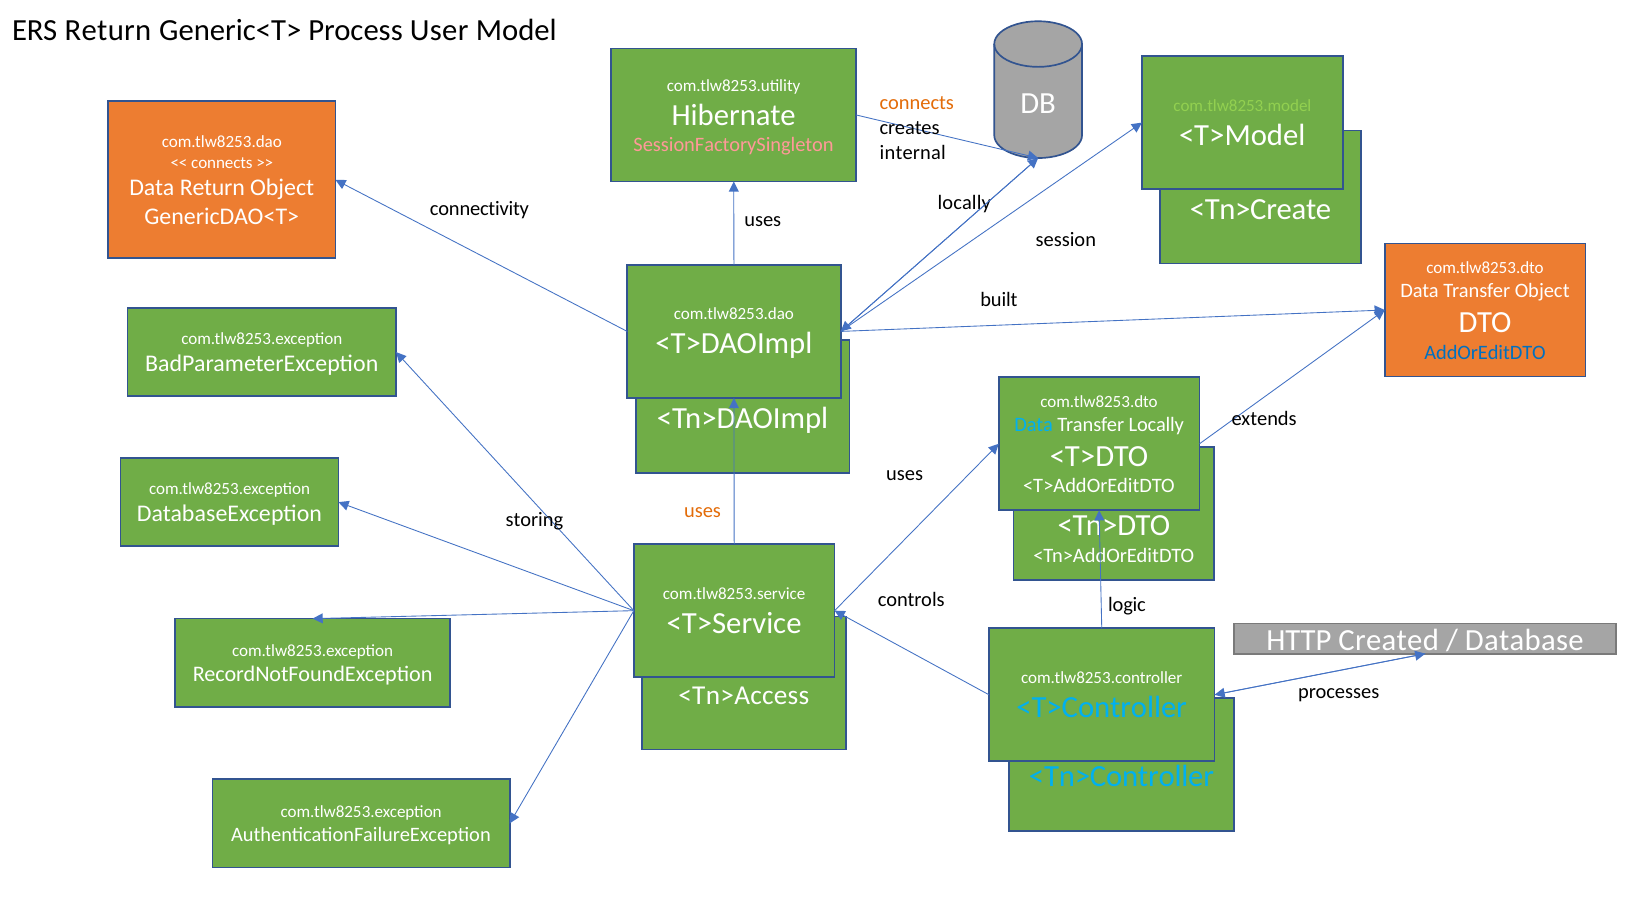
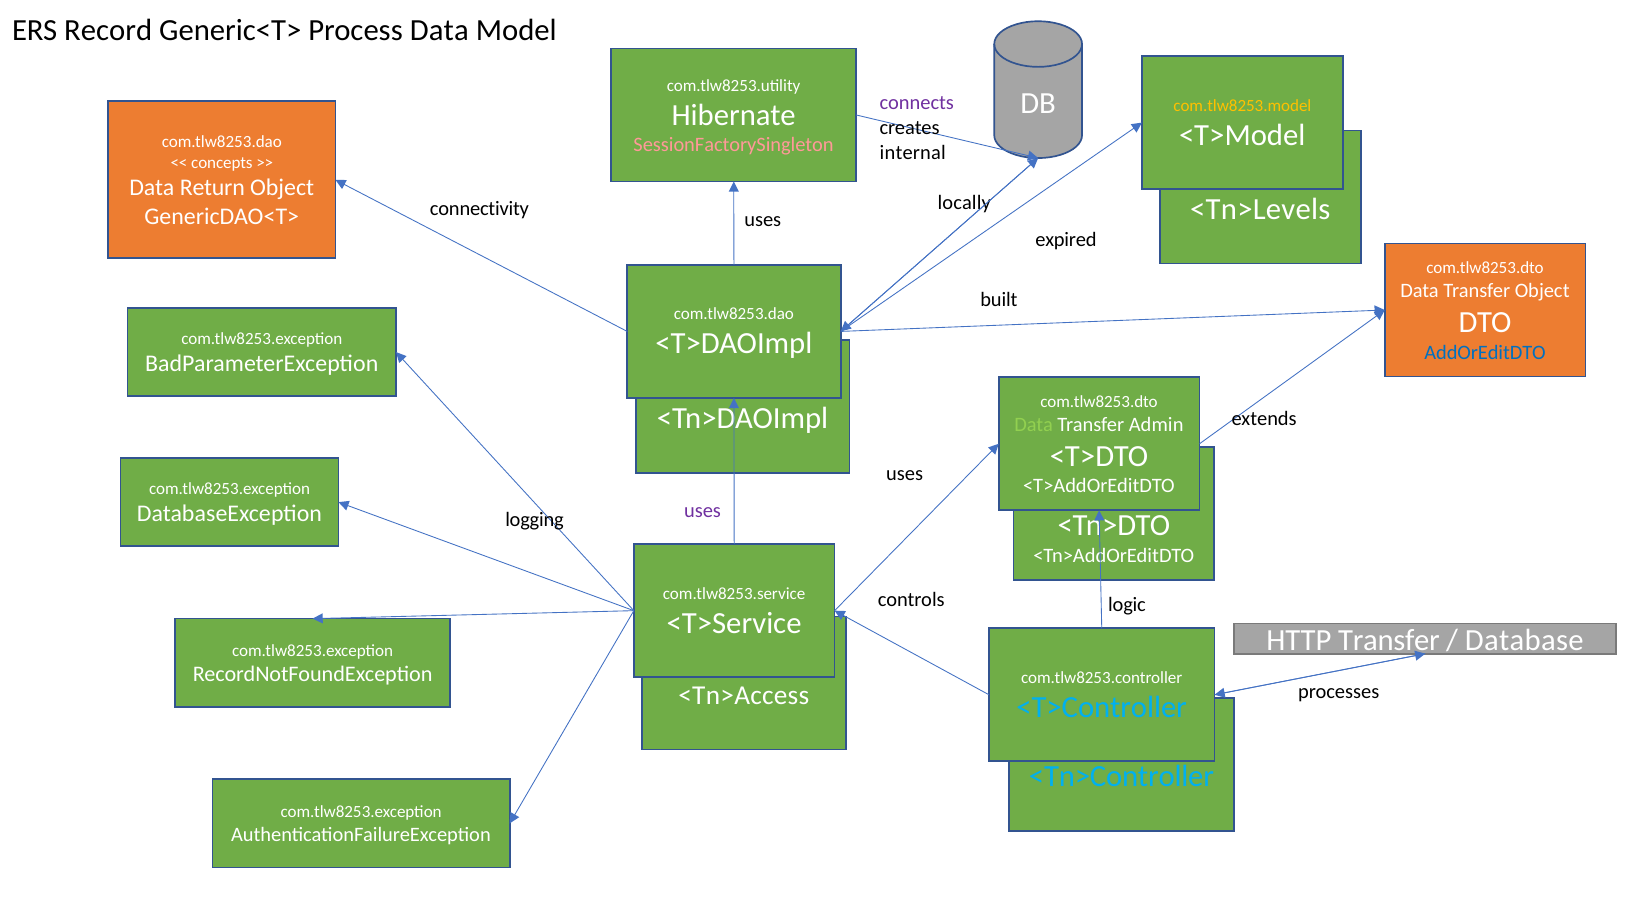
ERS Return: Return -> Record
Process User: User -> Data
connects at (917, 103) colour: orange -> purple
com.tlw8253.model at (1242, 105) colour: light green -> yellow
connects at (222, 163): connects -> concepts
<Tn>Create: <Tn>Create -> <Tn>Levels
session: session -> expired
Data at (1034, 425) colour: light blue -> light green
Transfer Locally: Locally -> Admin
uses at (703, 510) colour: orange -> purple
storing: storing -> logging
HTTP Created: Created -> Transfer
